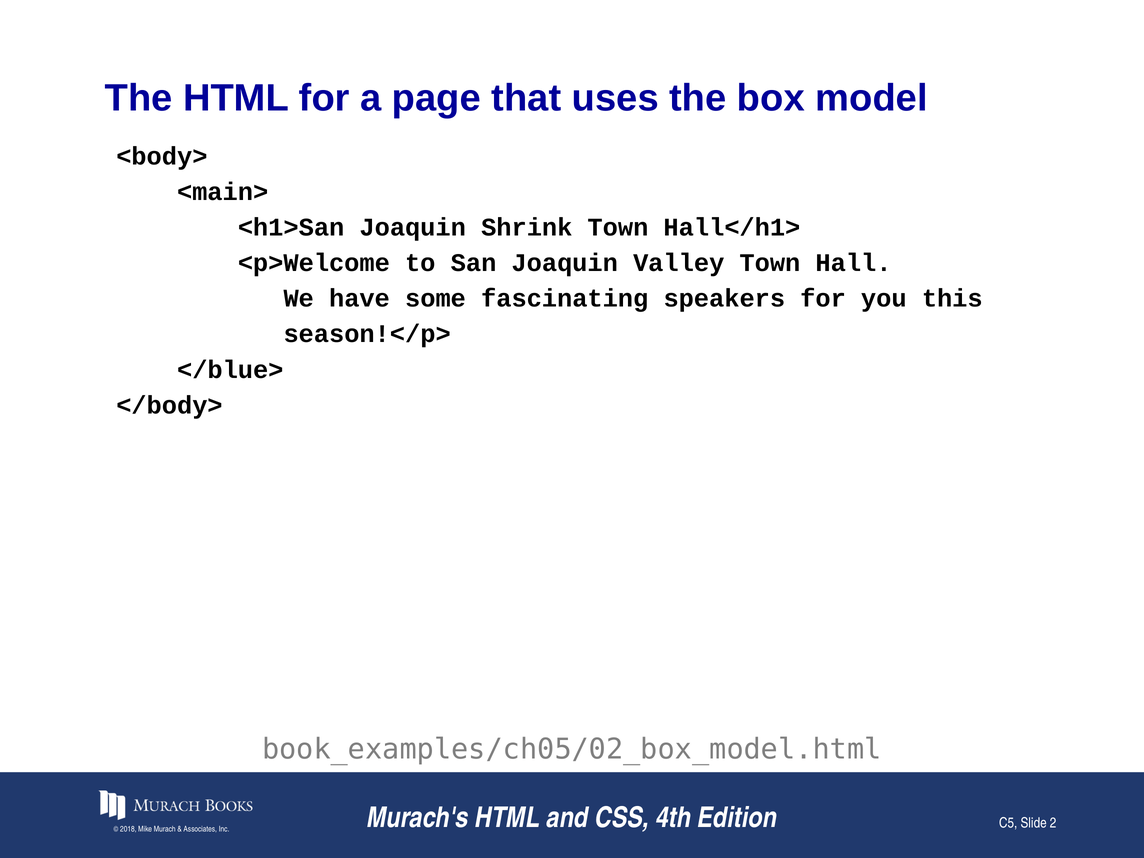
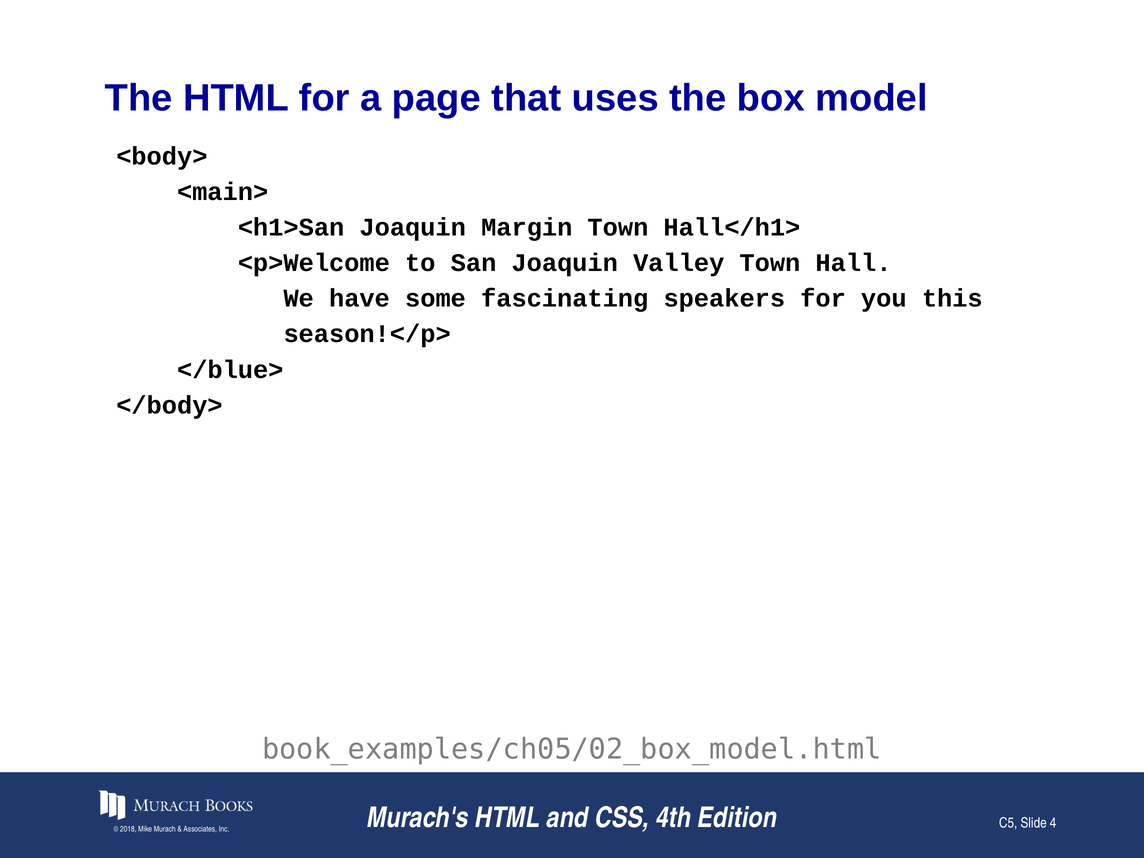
Shrink: Shrink -> Margin
2: 2 -> 4
